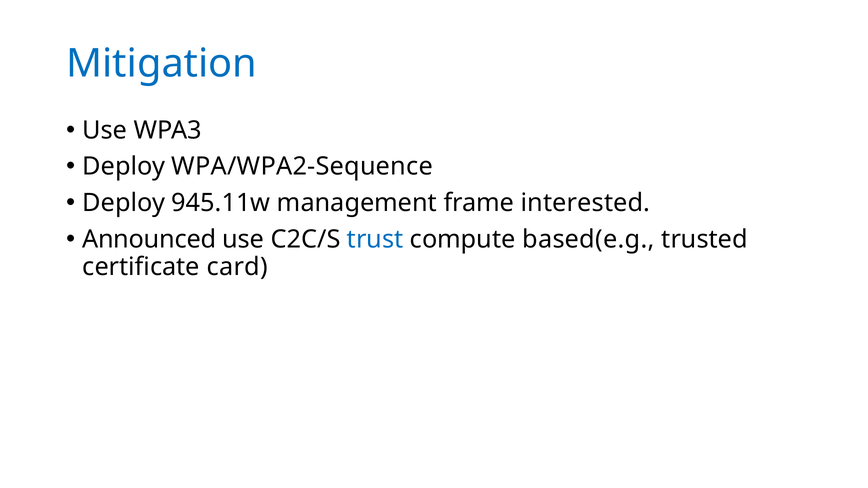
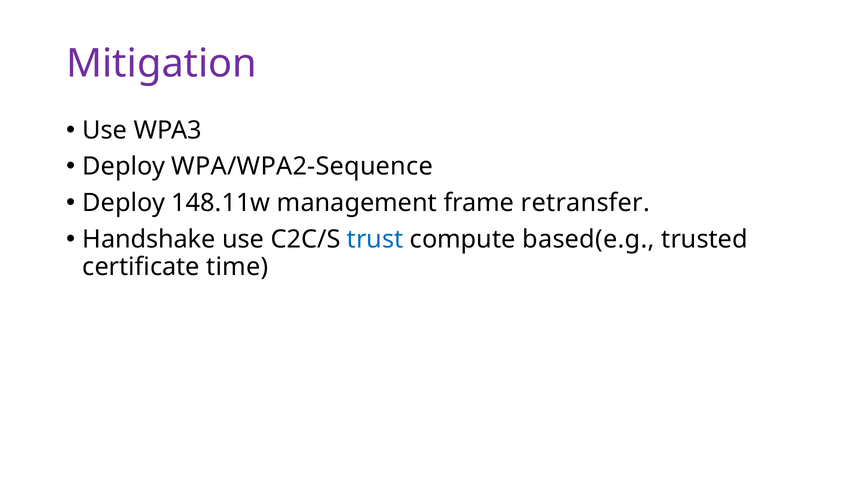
Mitigation colour: blue -> purple
945.11w: 945.11w -> 148.11w
interested: interested -> retransfer
Announced: Announced -> Handshake
card: card -> time
